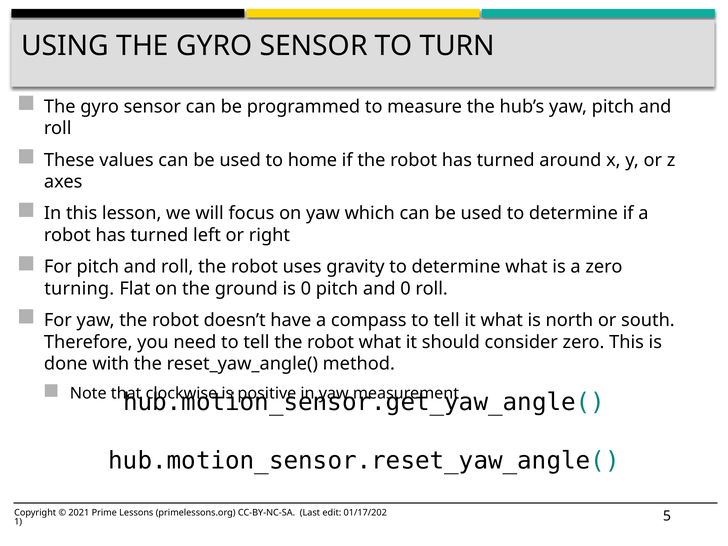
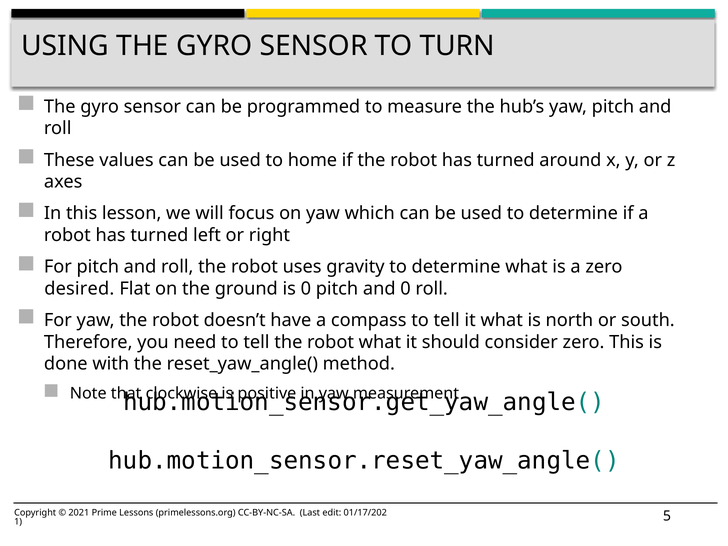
turning: turning -> desired
